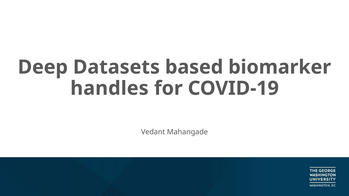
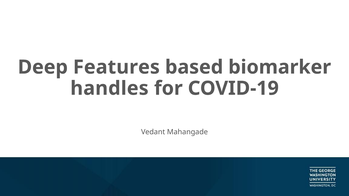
Datasets: Datasets -> Features
